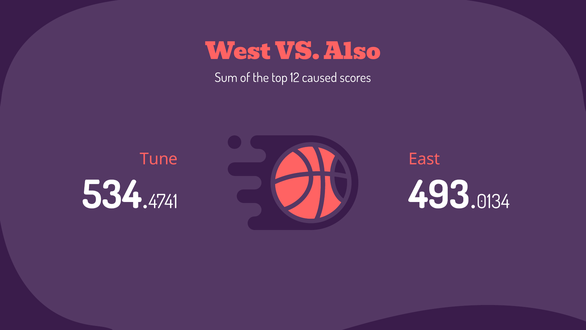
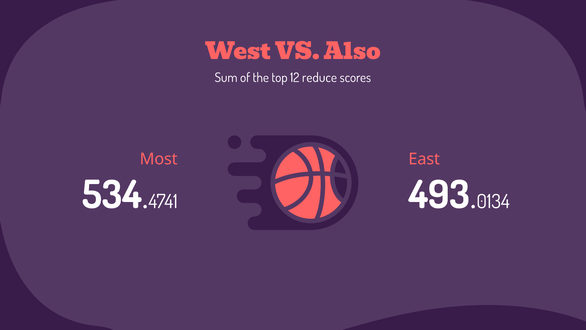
caused: caused -> reduce
Tune: Tune -> Most
